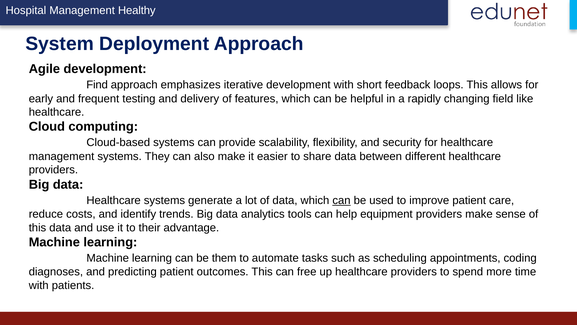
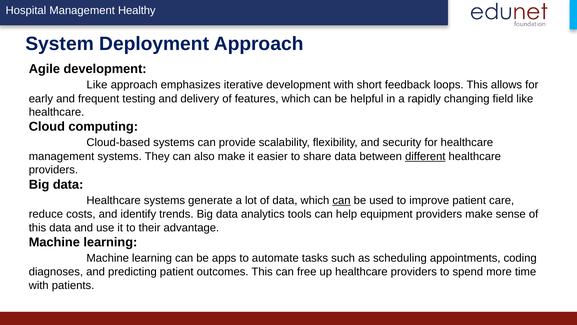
Find at (97, 85): Find -> Like
different underline: none -> present
them: them -> apps
